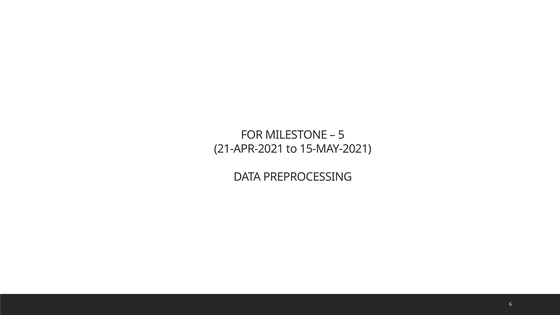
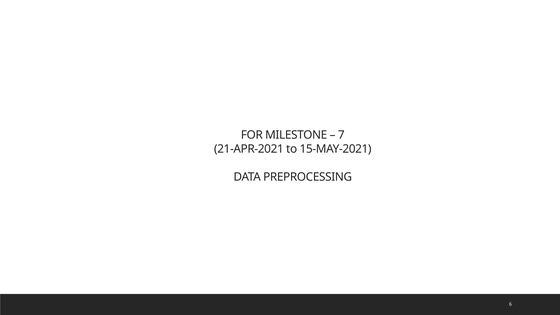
5: 5 -> 7
